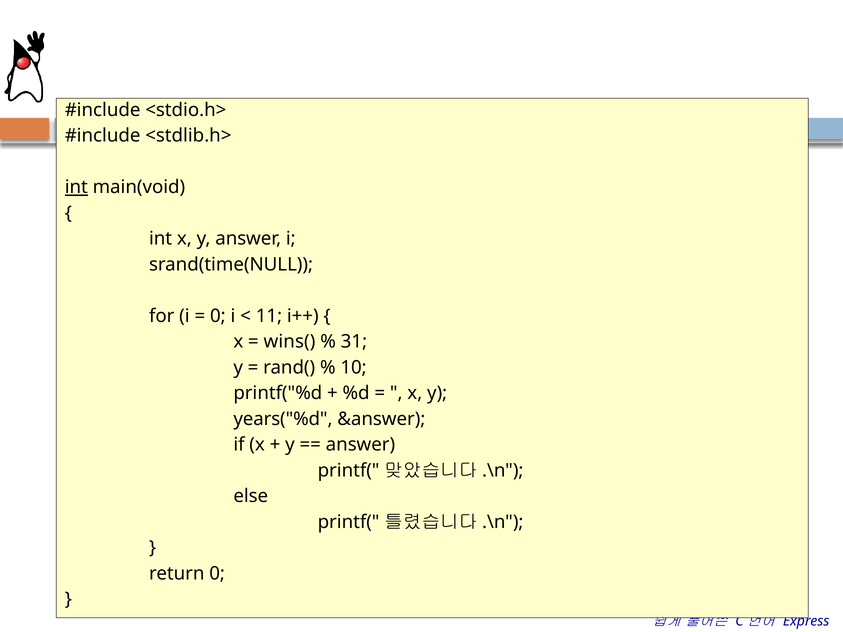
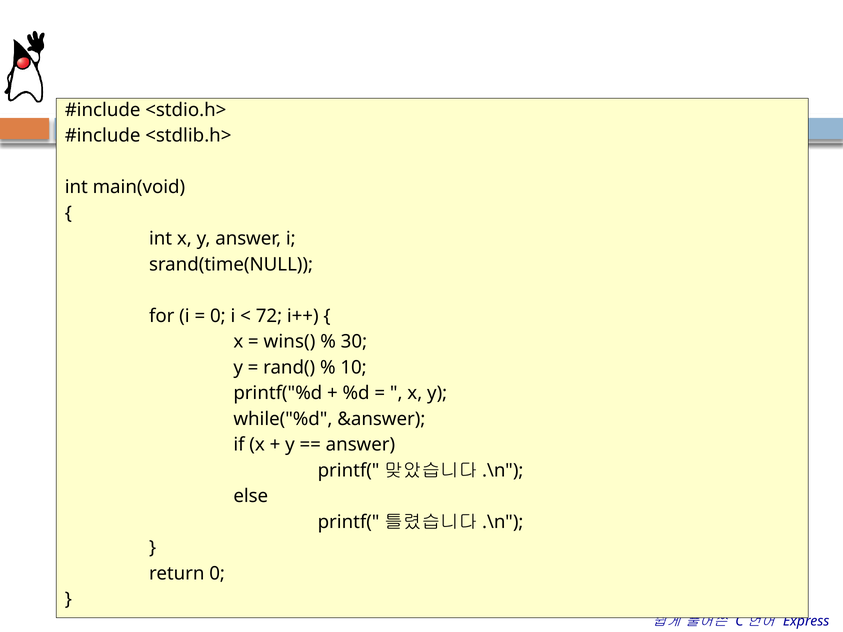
int at (76, 187) underline: present -> none
11: 11 -> 72
31: 31 -> 30
years("%d: years("%d -> while("%d
